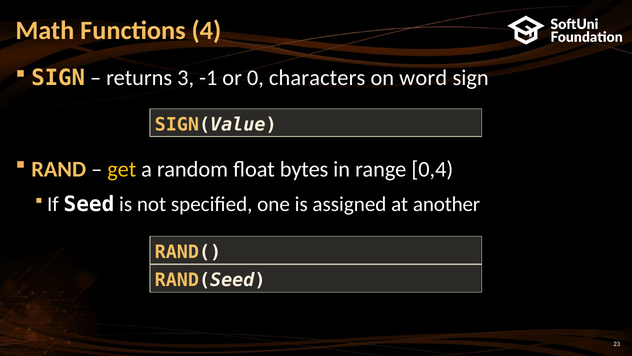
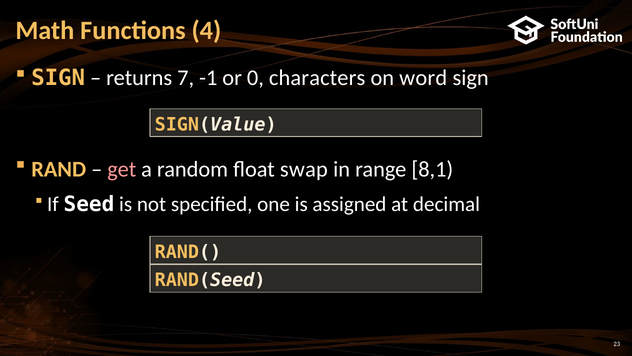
3: 3 -> 7
get colour: yellow -> pink
bytes: bytes -> swap
0,4: 0,4 -> 8,1
another: another -> decimal
